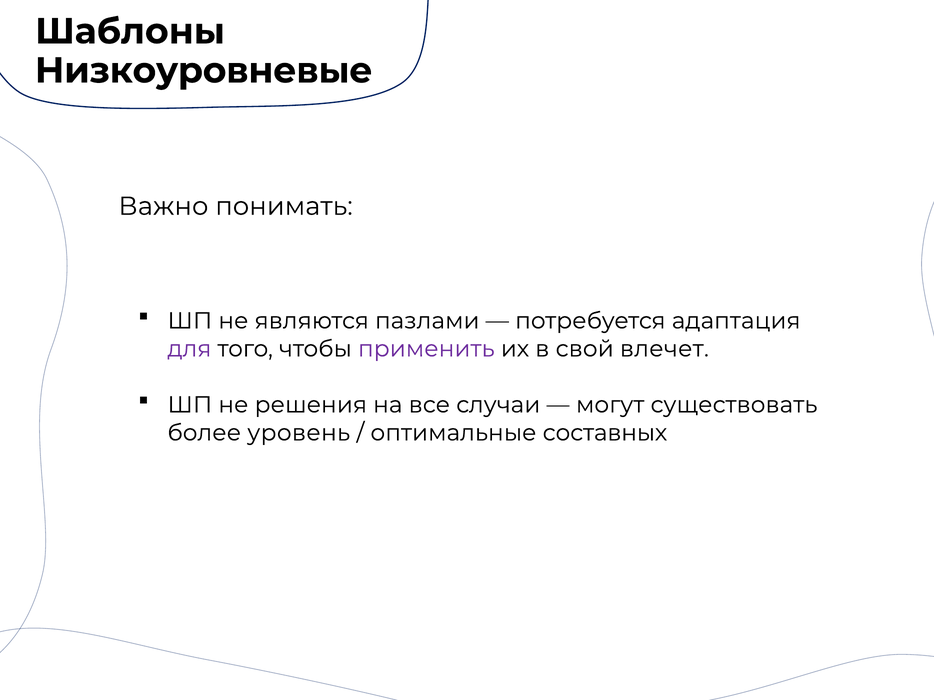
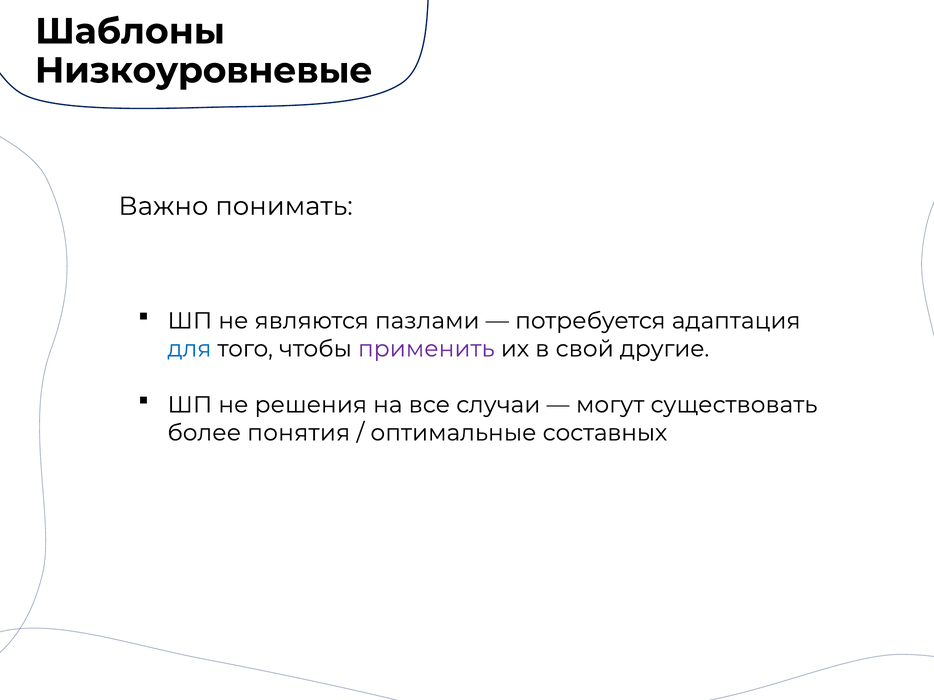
для colour: purple -> blue
влечет: влечет -> другие
уровень: уровень -> понятия
